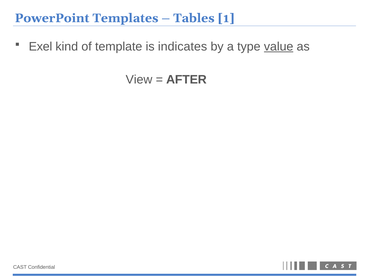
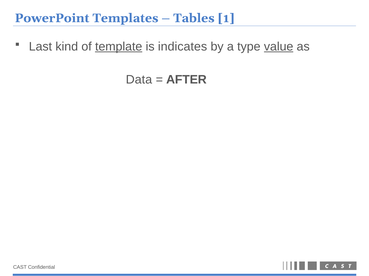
Exel: Exel -> Last
template underline: none -> present
View: View -> Data
